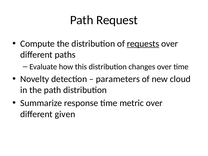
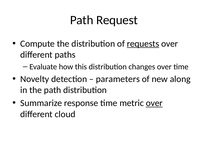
cloud: cloud -> along
over at (154, 103) underline: none -> present
given: given -> cloud
